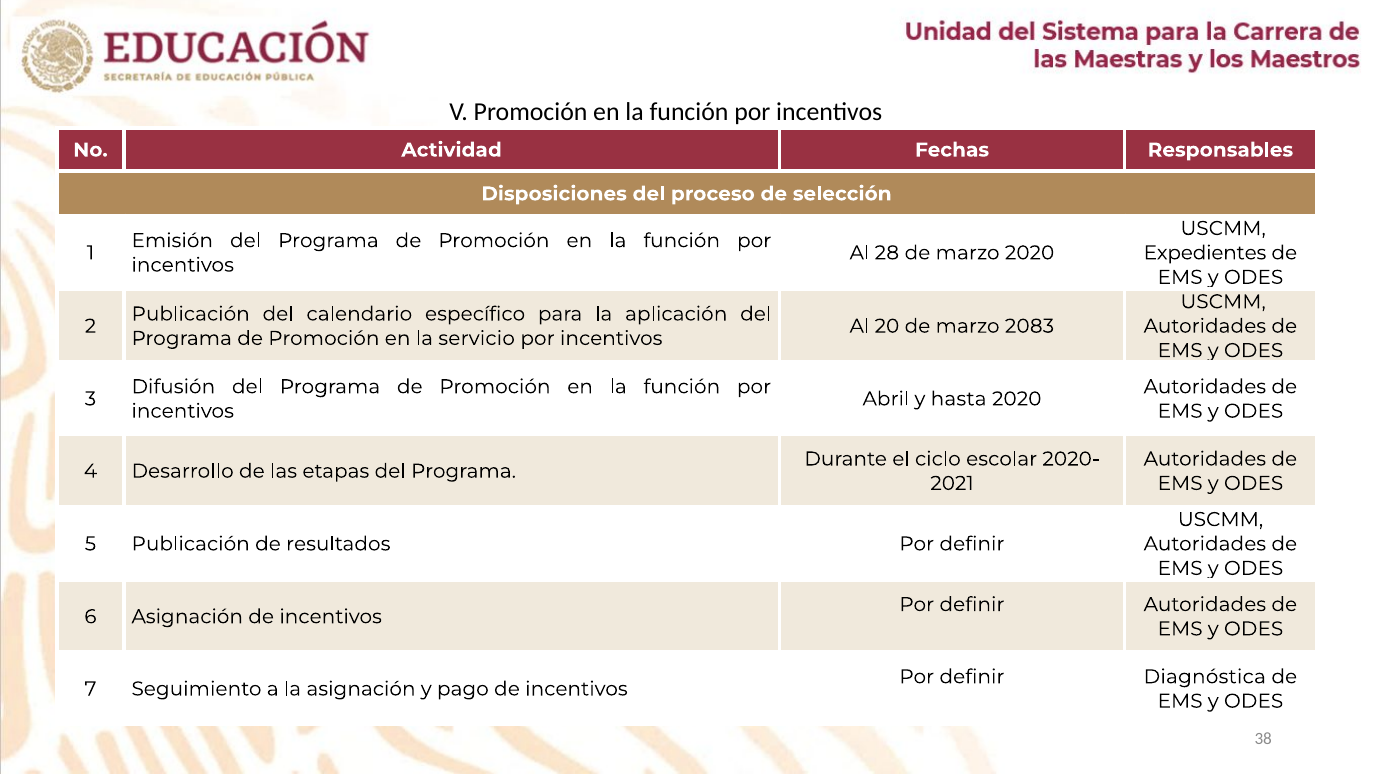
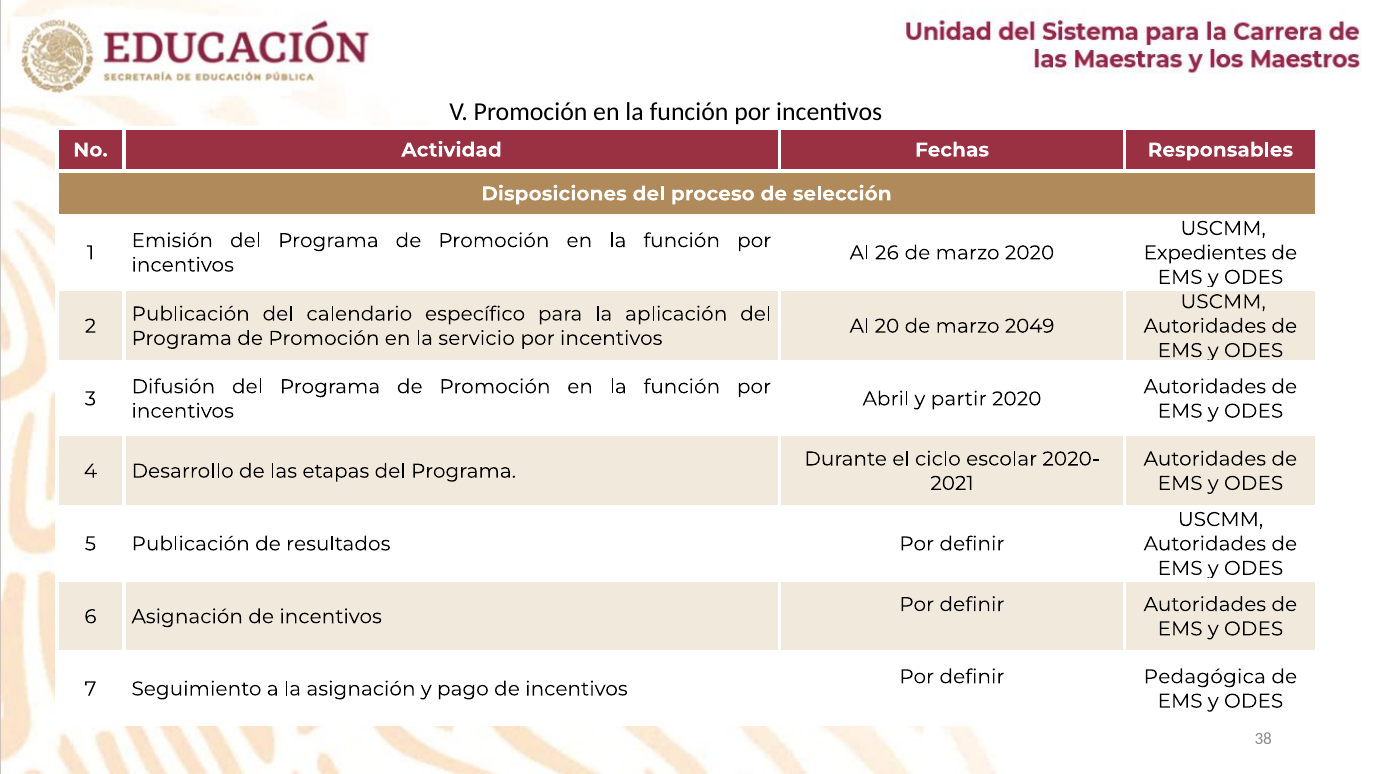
28: 28 -> 26
2083: 2083 -> 2049
hasta: hasta -> partir
Diagnóstica: Diagnóstica -> Pedagógica
